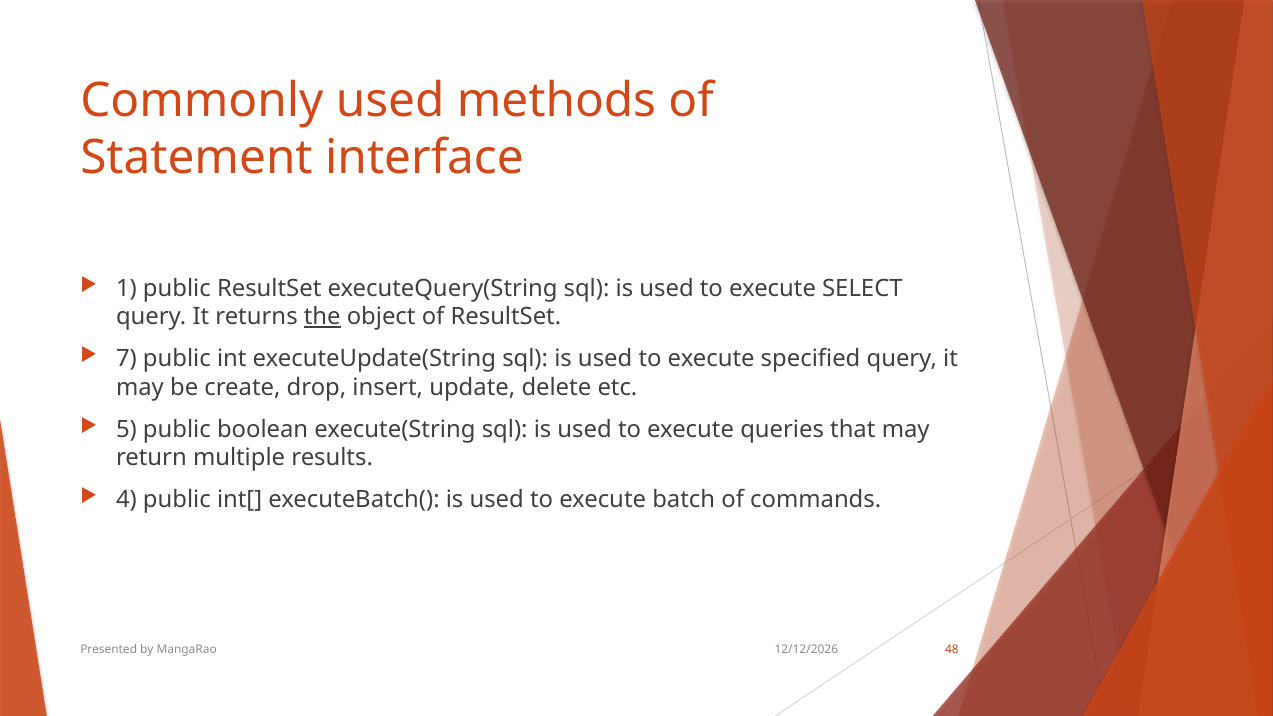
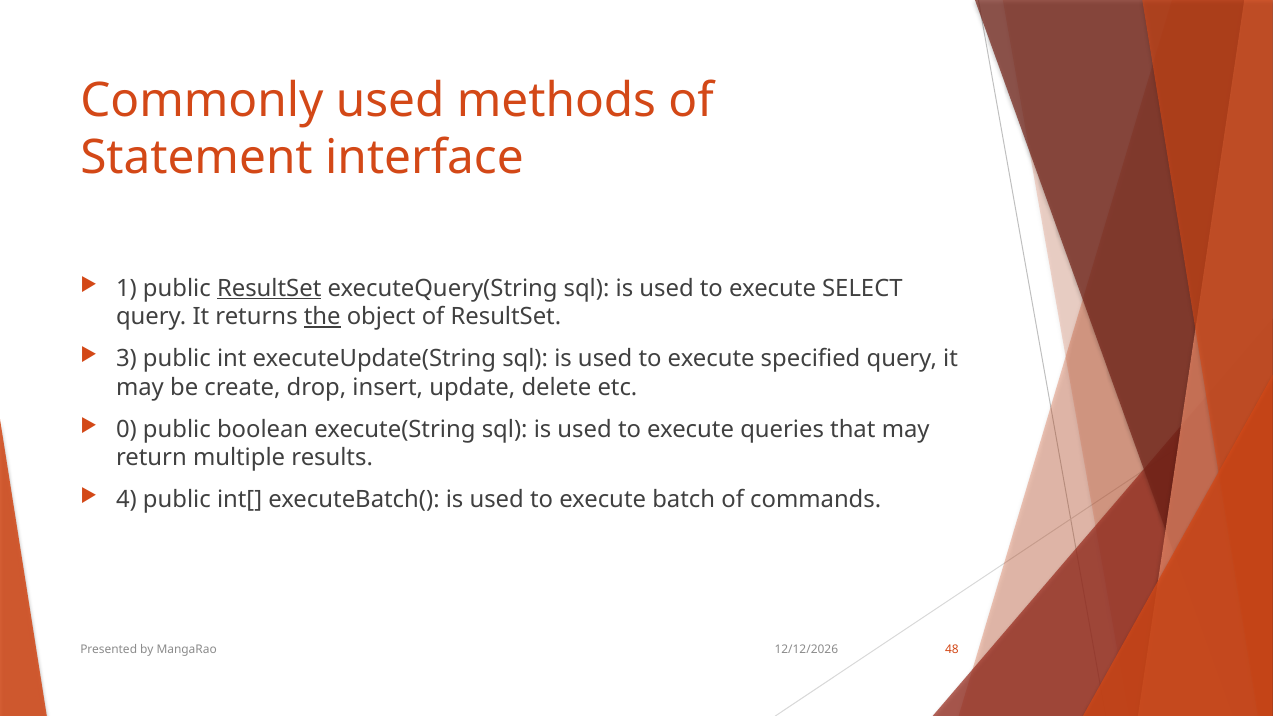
ResultSet at (269, 288) underline: none -> present
7: 7 -> 3
5: 5 -> 0
